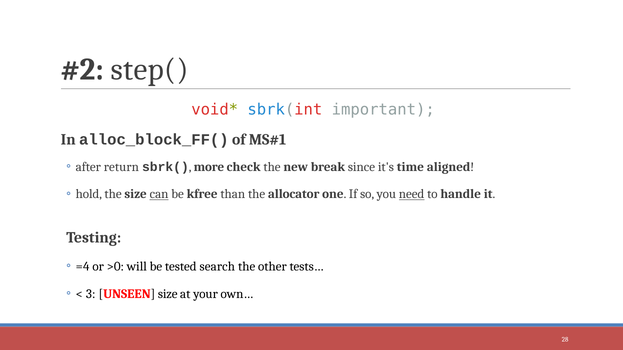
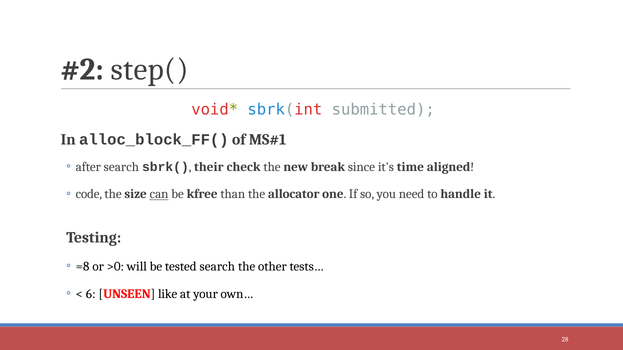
important: important -> submitted
after return: return -> search
more: more -> their
hold: hold -> code
need underline: present -> none
=4: =4 -> =8
3: 3 -> 6
UNSEEN size: size -> like
